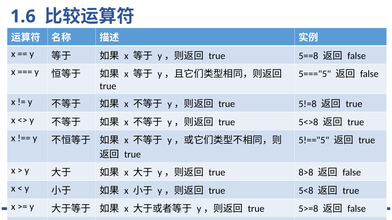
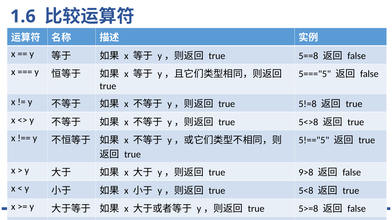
8>8: 8>8 -> 9>8
